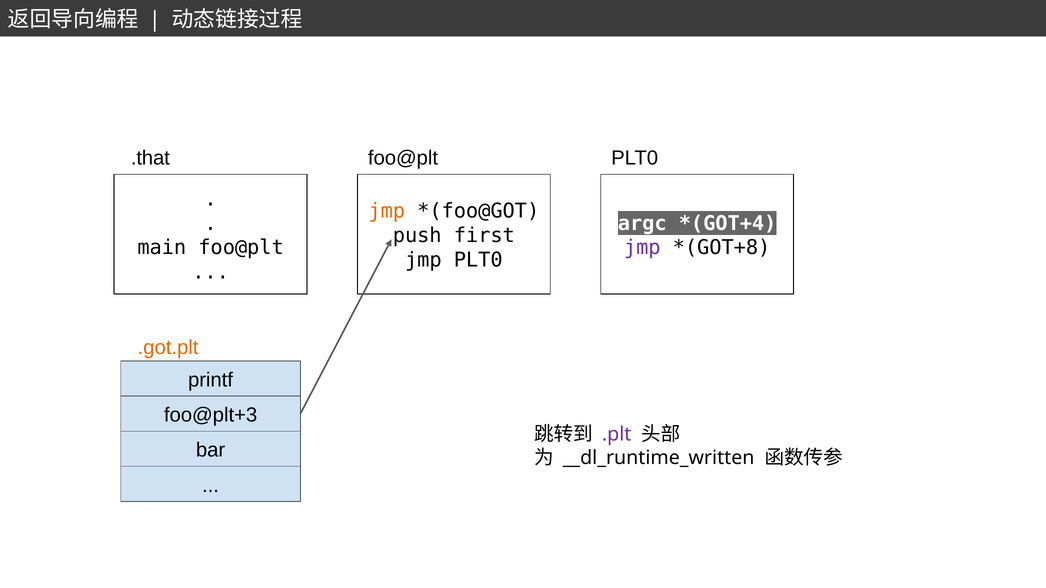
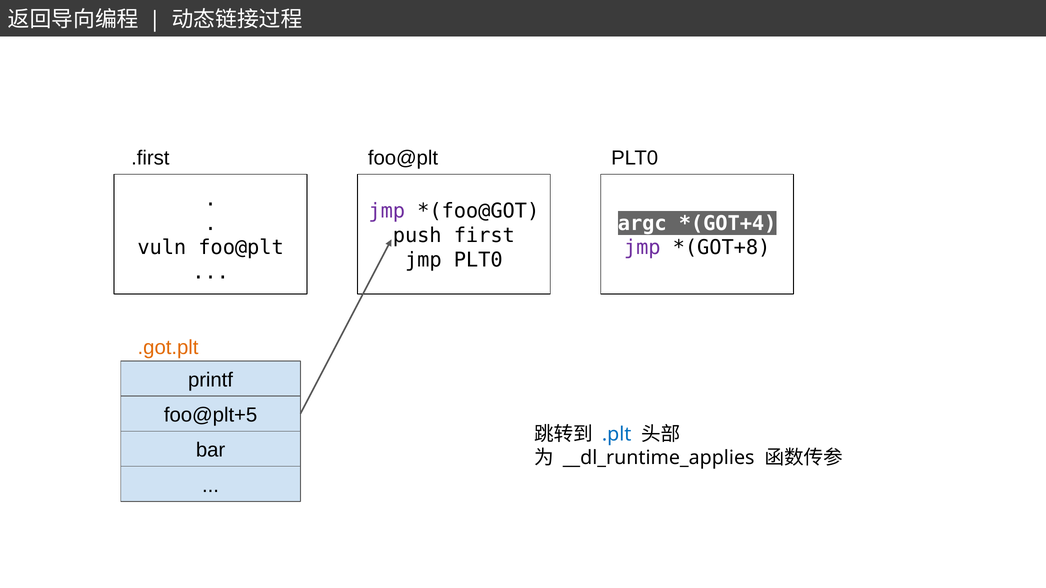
.that: .that -> .first
jmp at (387, 211) colour: orange -> purple
main: main -> vuln
foo@plt+3: foo@plt+3 -> foo@plt+5
.plt colour: purple -> blue
__dl_runtime_written: __dl_runtime_written -> __dl_runtime_applies
